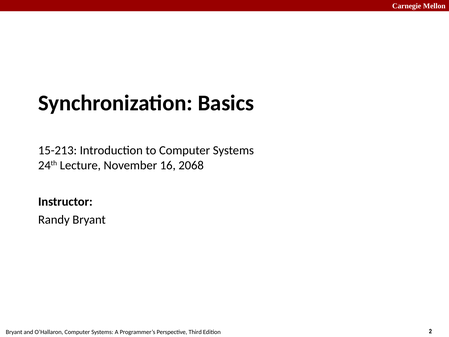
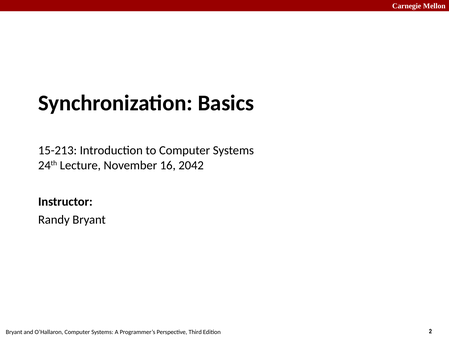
2068: 2068 -> 2042
